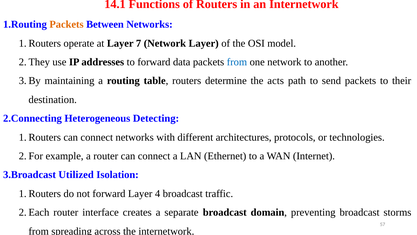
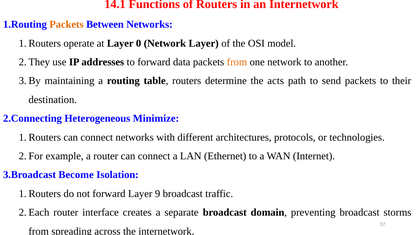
7: 7 -> 0
from at (237, 62) colour: blue -> orange
Detecting: Detecting -> Minimize
Utilized: Utilized -> Become
4: 4 -> 9
